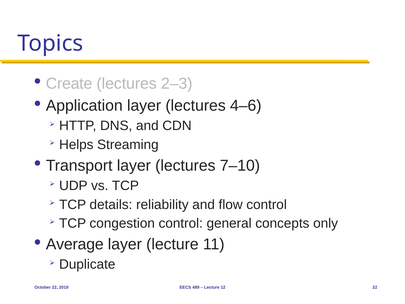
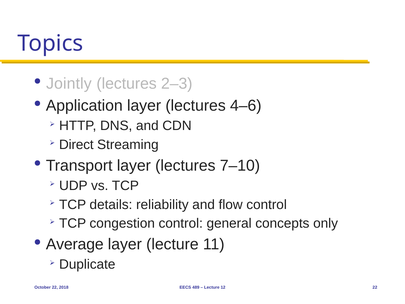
Create: Create -> Jointly
Helps: Helps -> Direct
